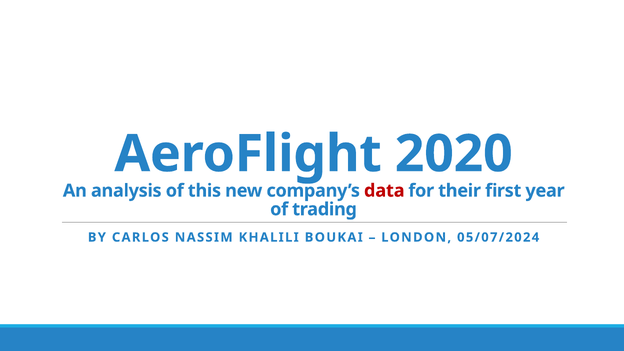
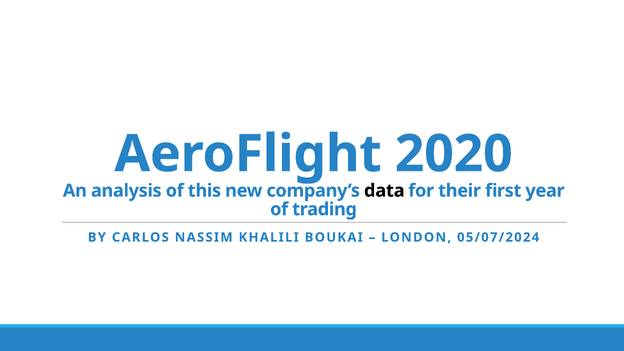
data colour: red -> black
